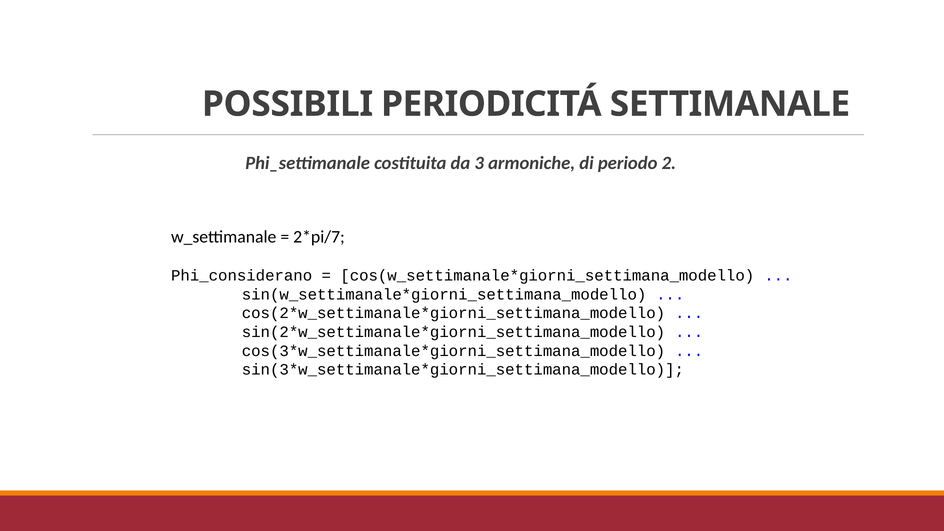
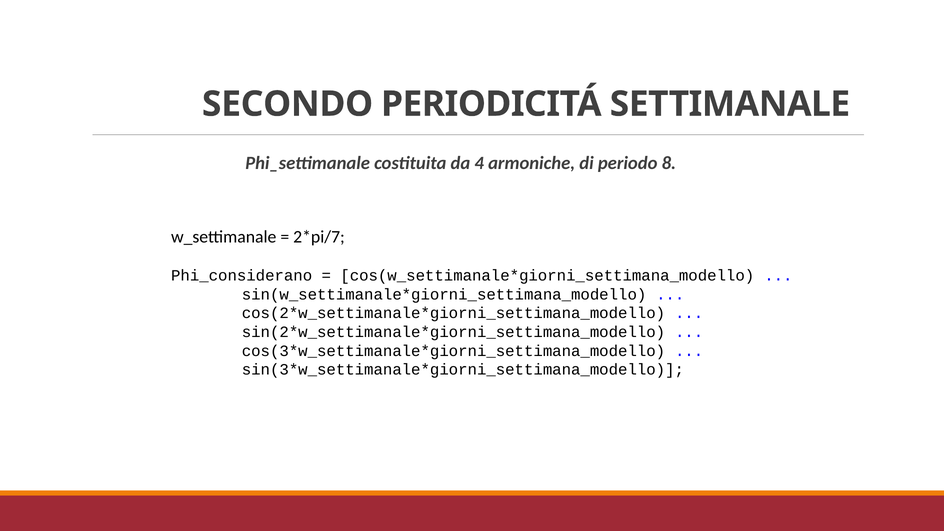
POSSIBILI: POSSIBILI -> SECONDO
3: 3 -> 4
2: 2 -> 8
